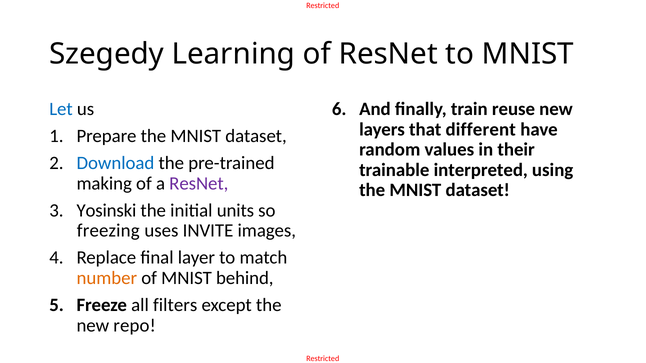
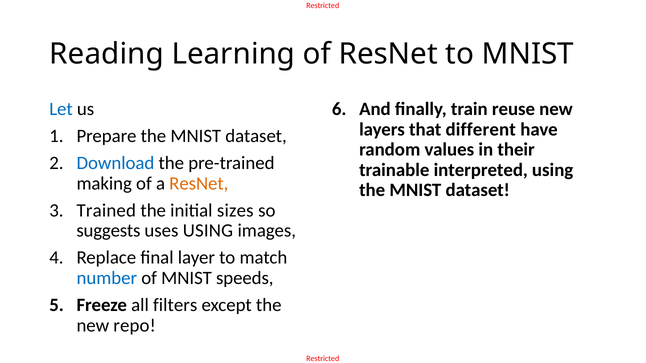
Szegedy: Szegedy -> Reading
ResNet at (199, 184) colour: purple -> orange
Yosinski: Yosinski -> Trained
units: units -> sizes
freezing: freezing -> suggests
uses INVITE: INVITE -> USING
number colour: orange -> blue
behind: behind -> speeds
